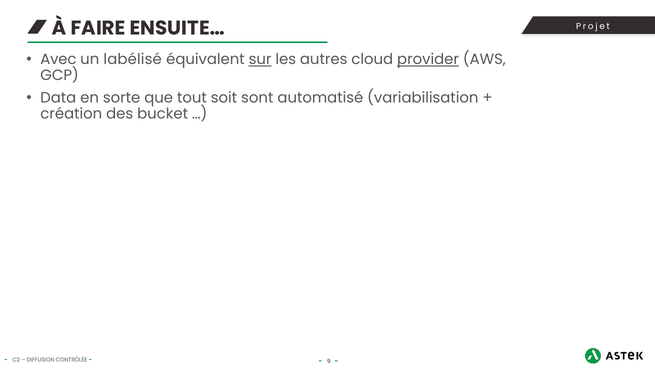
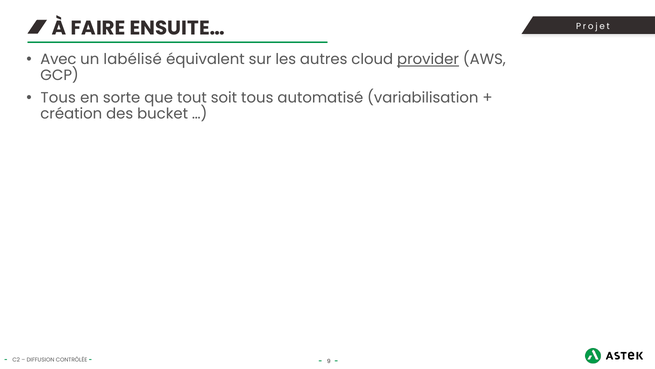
sur underline: present -> none
Data at (58, 98): Data -> Tous
soit sont: sont -> tous
